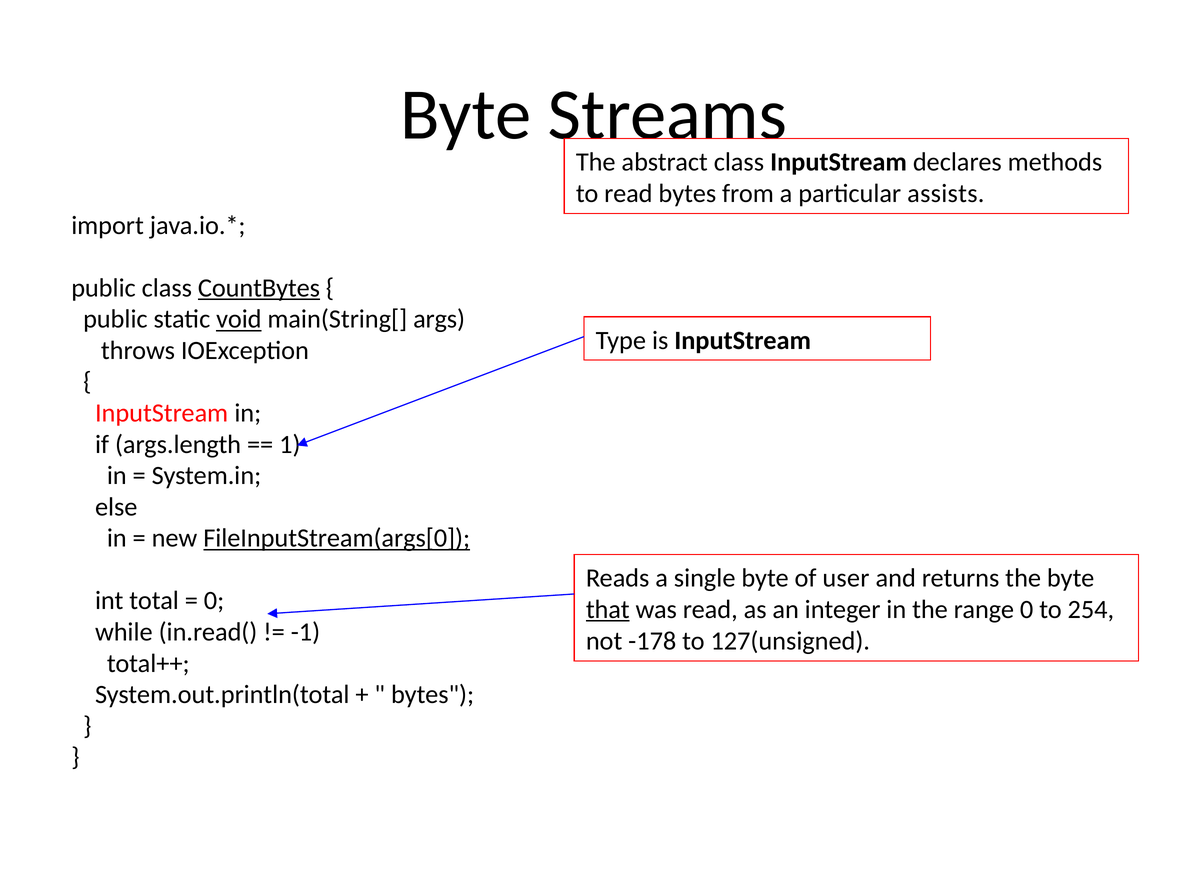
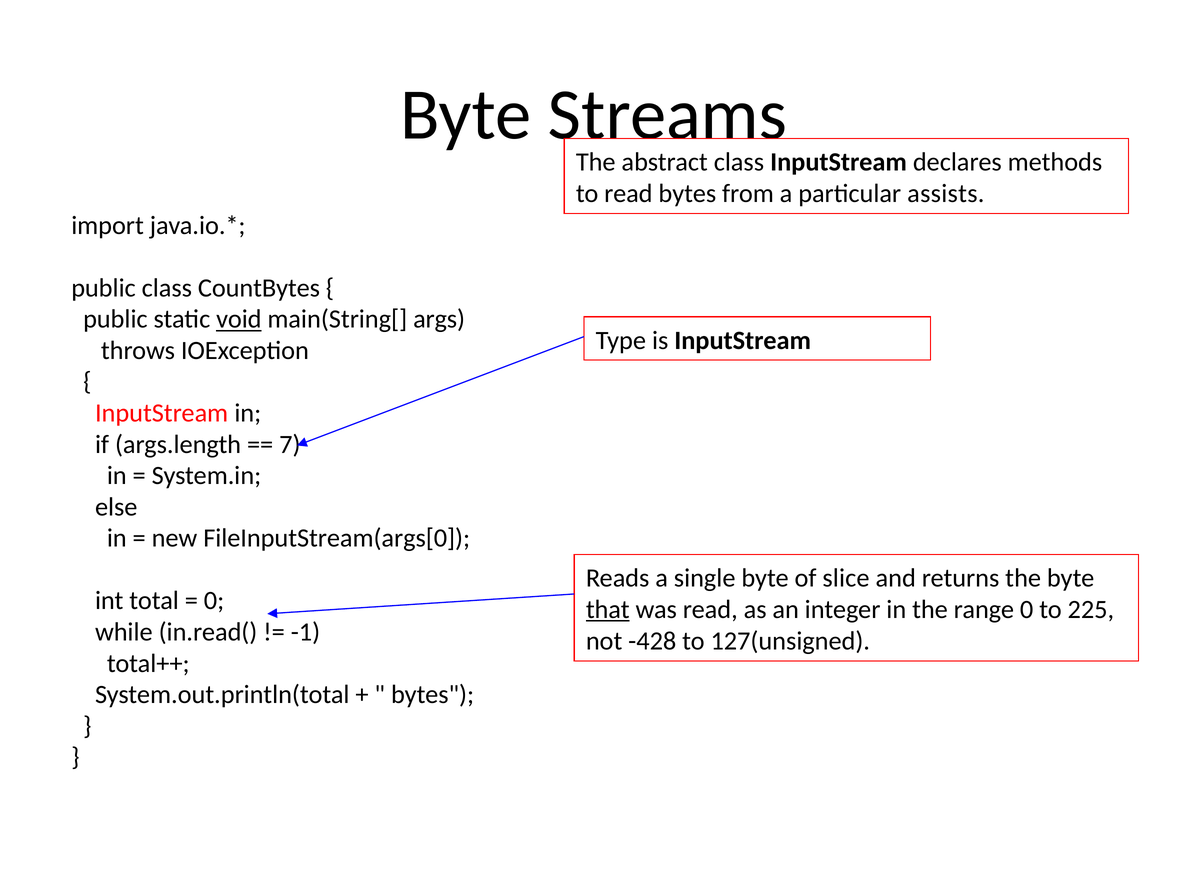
CountBytes underline: present -> none
1: 1 -> 7
FileInputStream(args[0 underline: present -> none
user: user -> slice
254: 254 -> 225
-178: -178 -> -428
